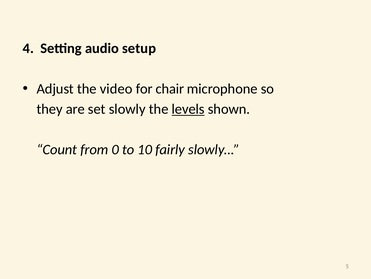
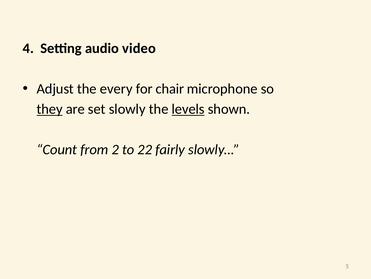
setup: setup -> video
video: video -> every
they underline: none -> present
0: 0 -> 2
10: 10 -> 22
